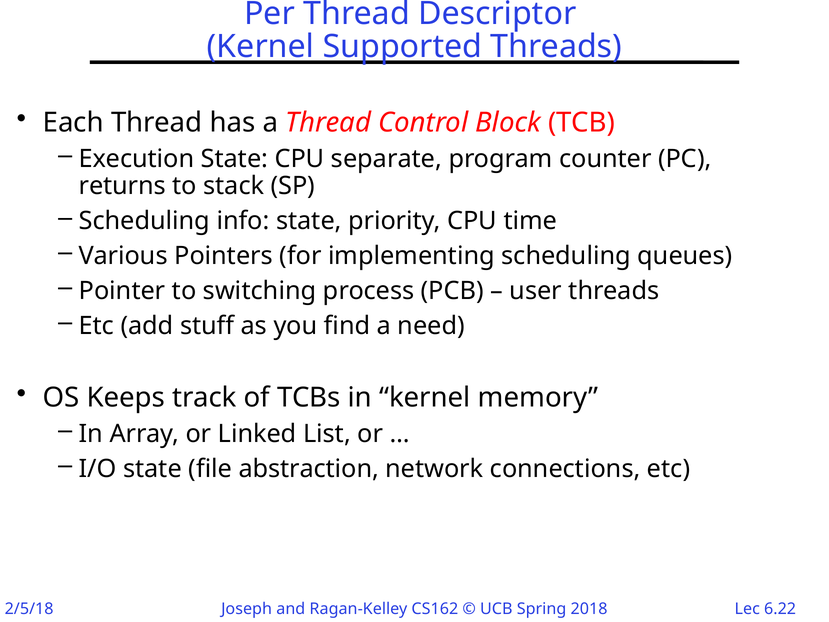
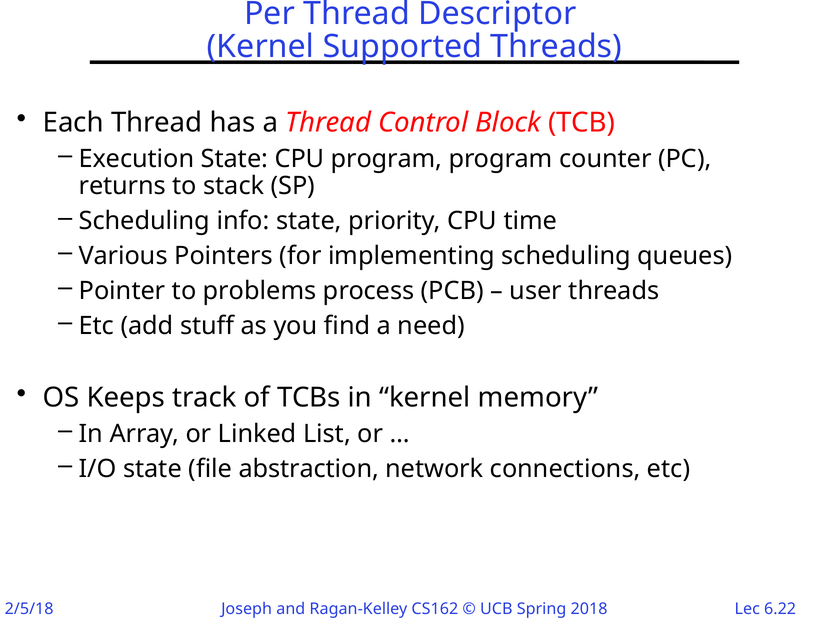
CPU separate: separate -> program
switching: switching -> problems
